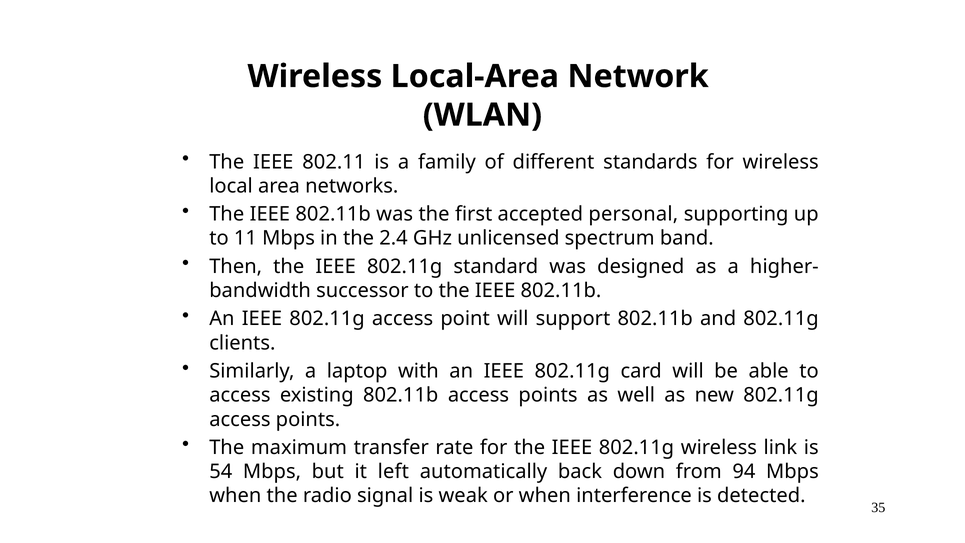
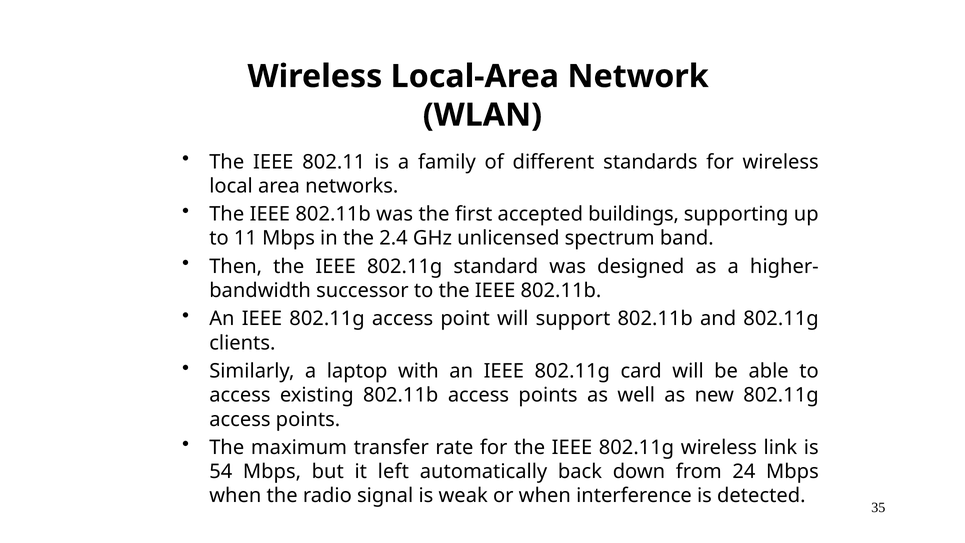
personal: personal -> buildings
94: 94 -> 24
